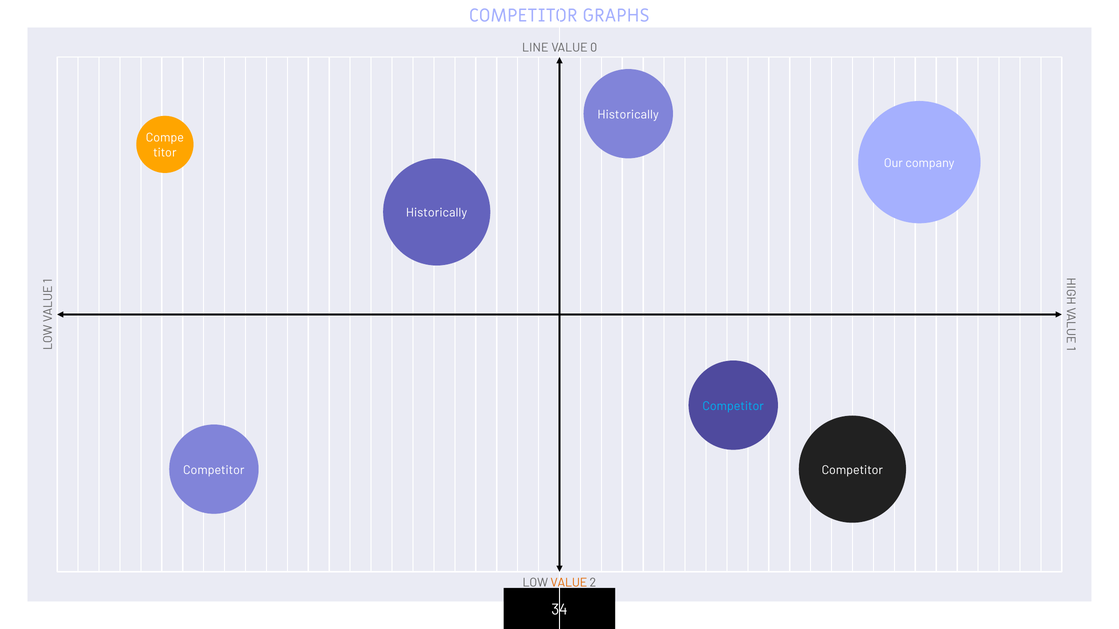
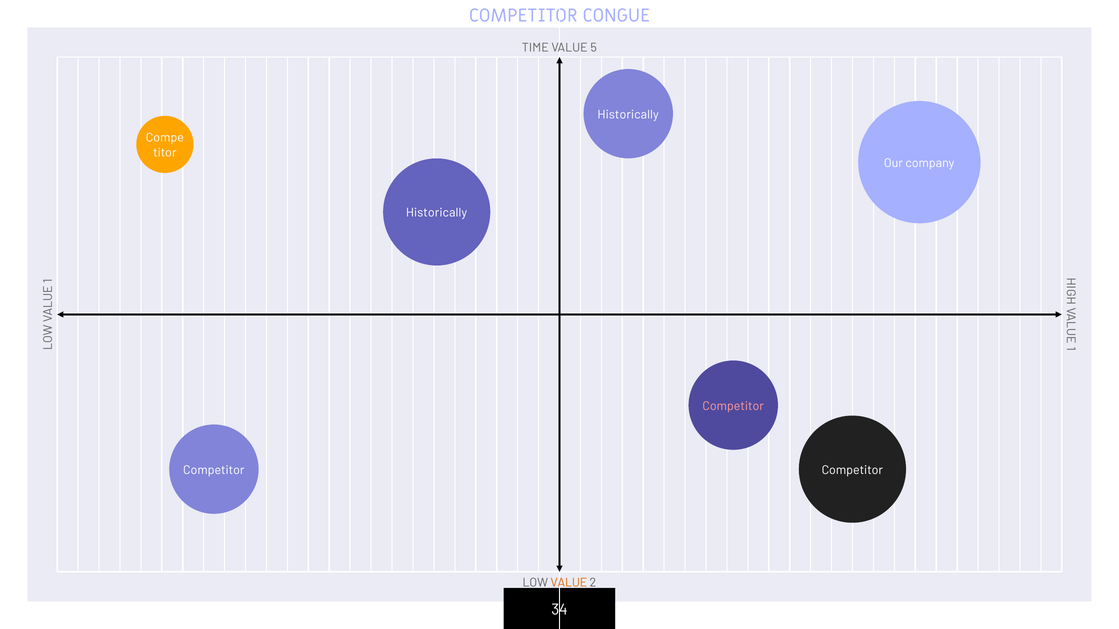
GRAPHS: GRAPHS -> CONGUE
LINE: LINE -> TIME
0: 0 -> 5
Competitor at (733, 406) colour: light blue -> pink
